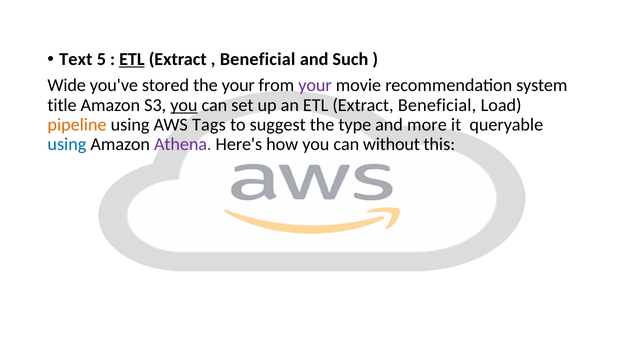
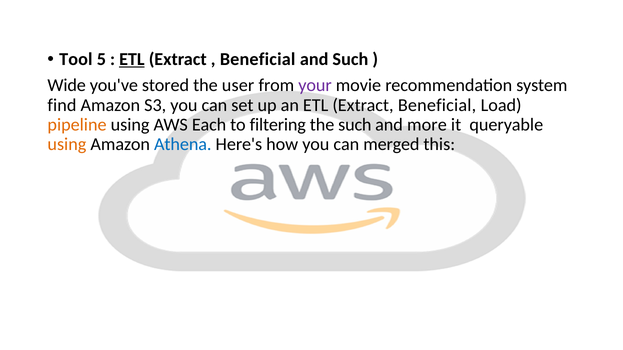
Text: Text -> Tool
the your: your -> user
title: title -> find
you at (184, 105) underline: present -> none
Tags: Tags -> Each
suggest: suggest -> filtering
the type: type -> such
using at (67, 144) colour: blue -> orange
Athena colour: purple -> blue
without: without -> merged
